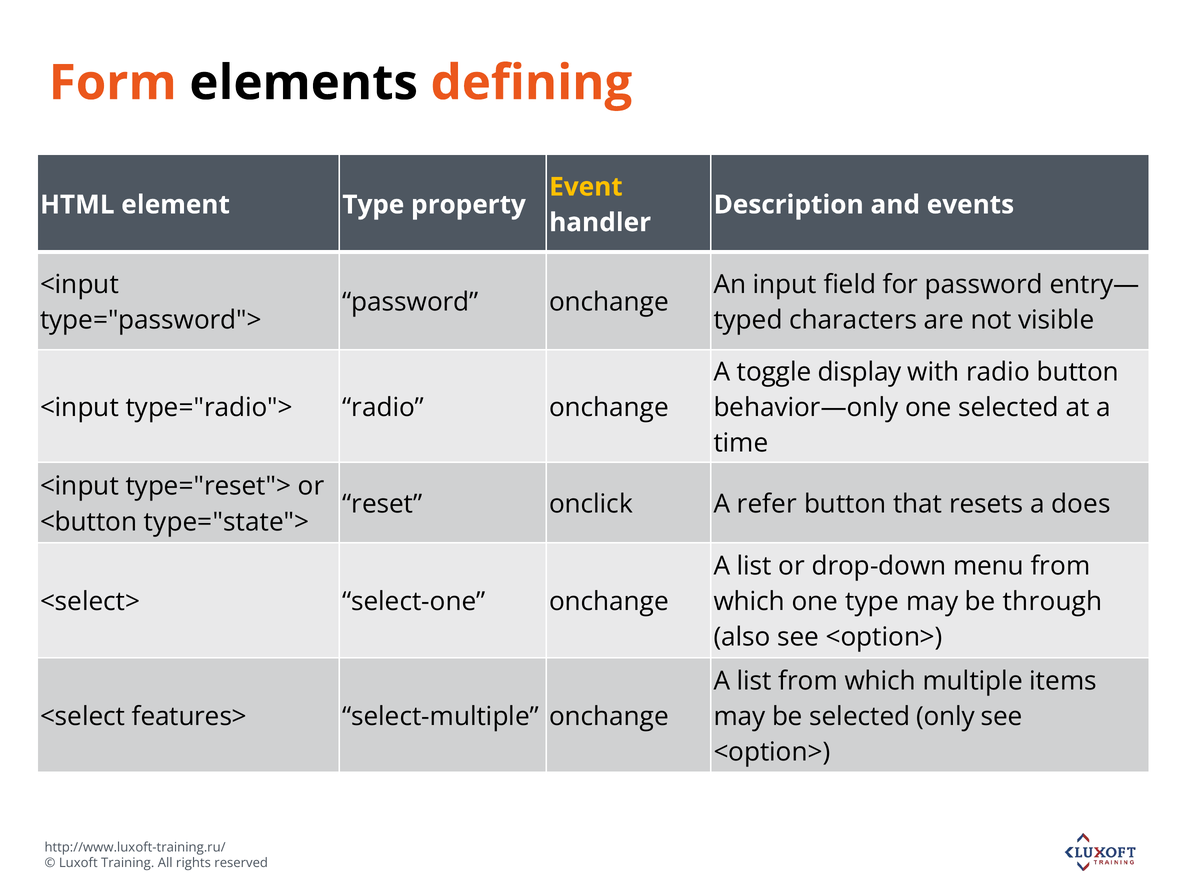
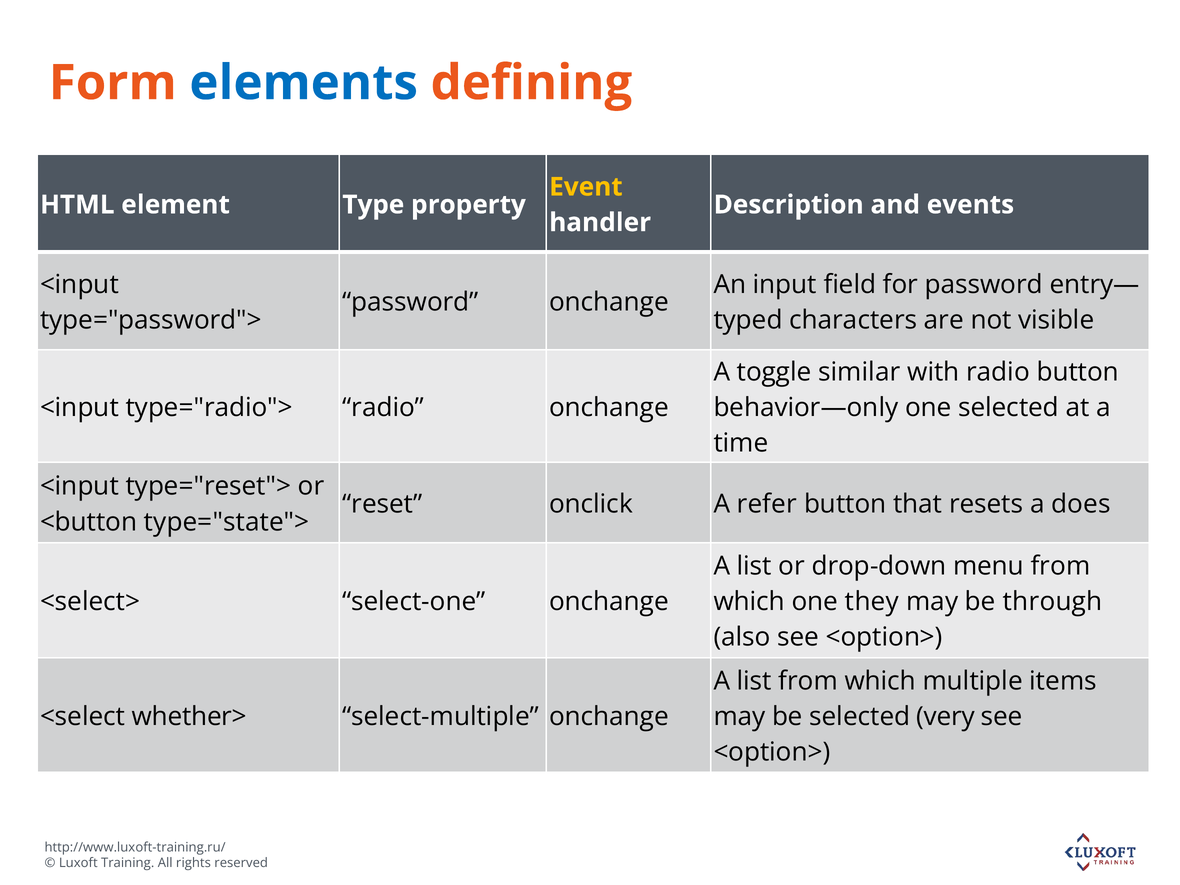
elements colour: black -> blue
display: display -> similar
one type: type -> they
features>: features> -> whether>
only: only -> very
